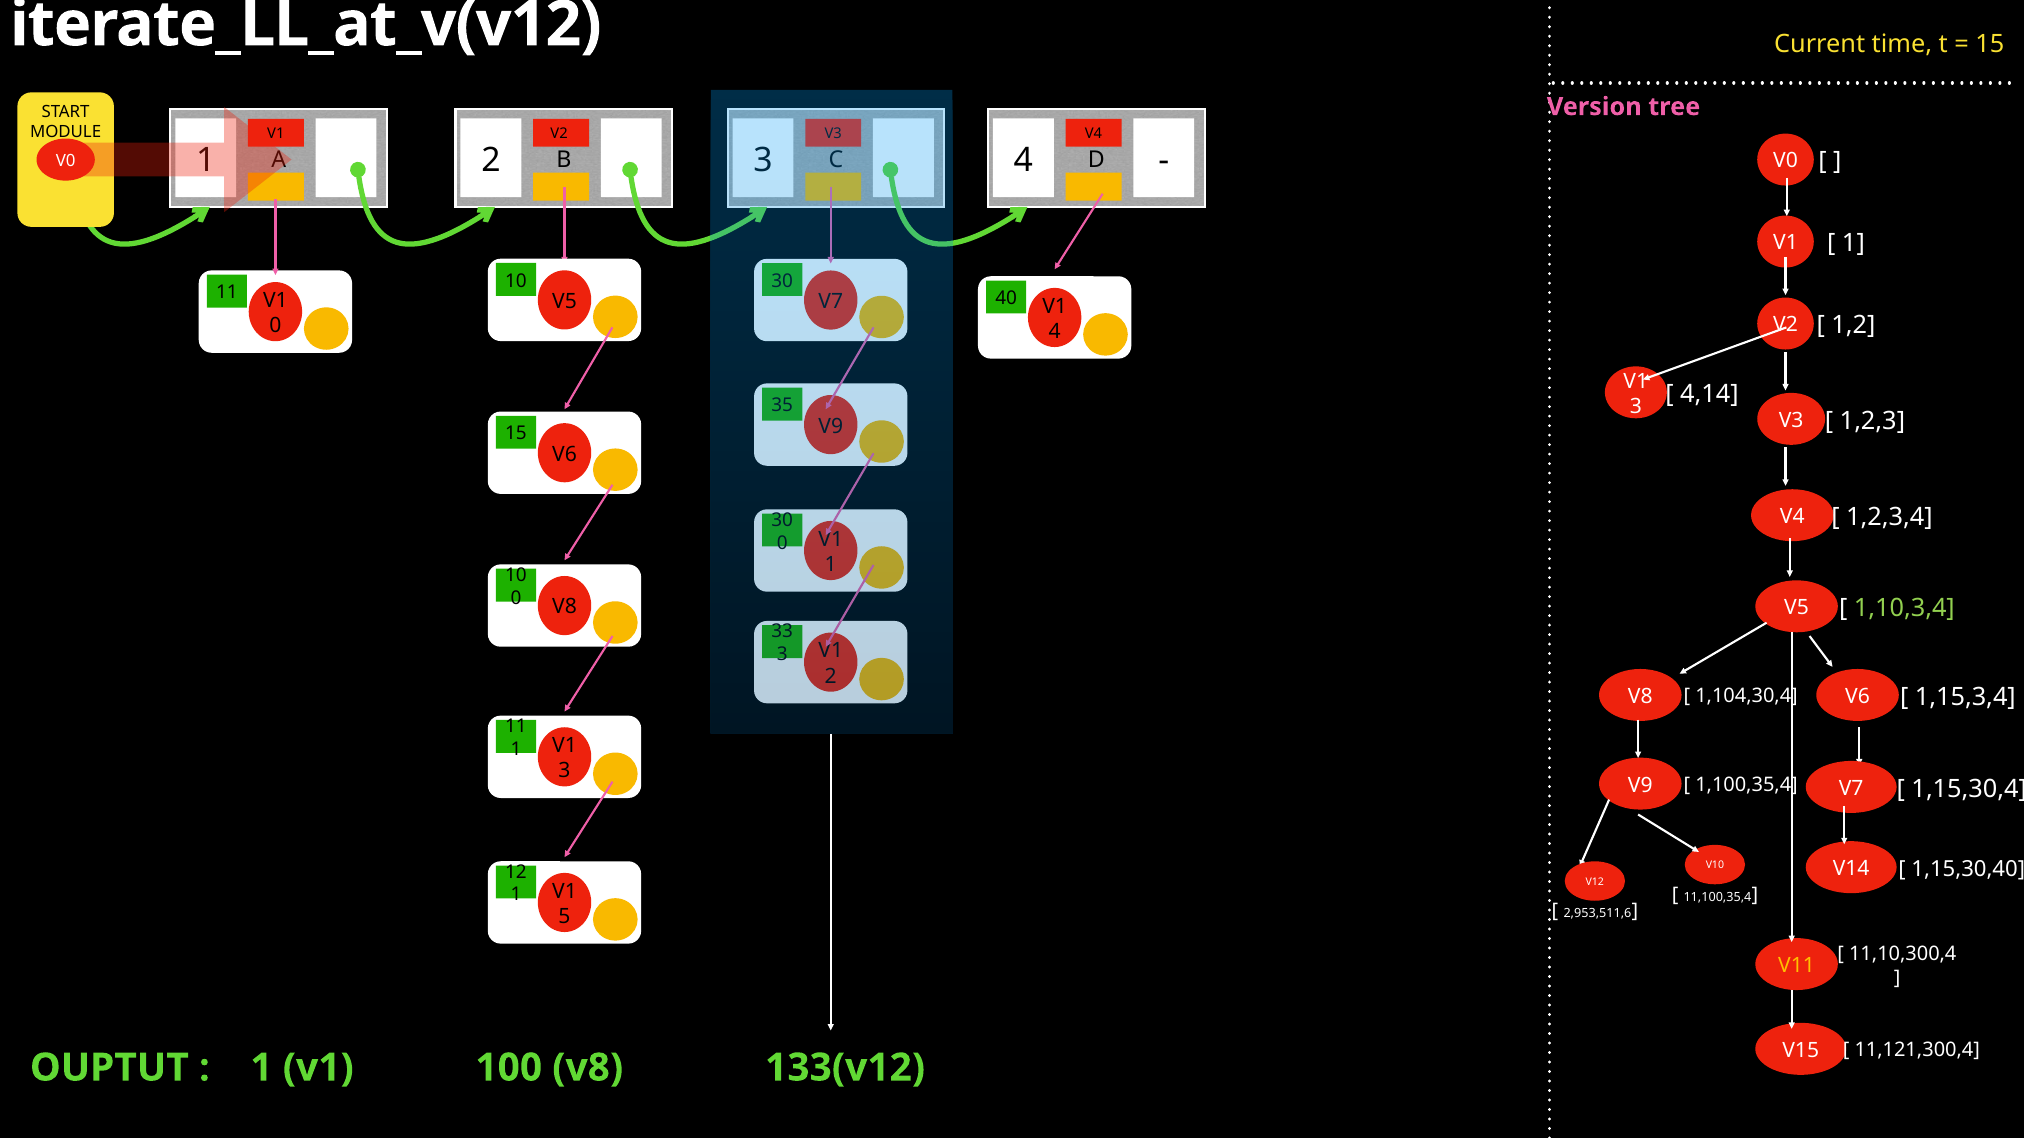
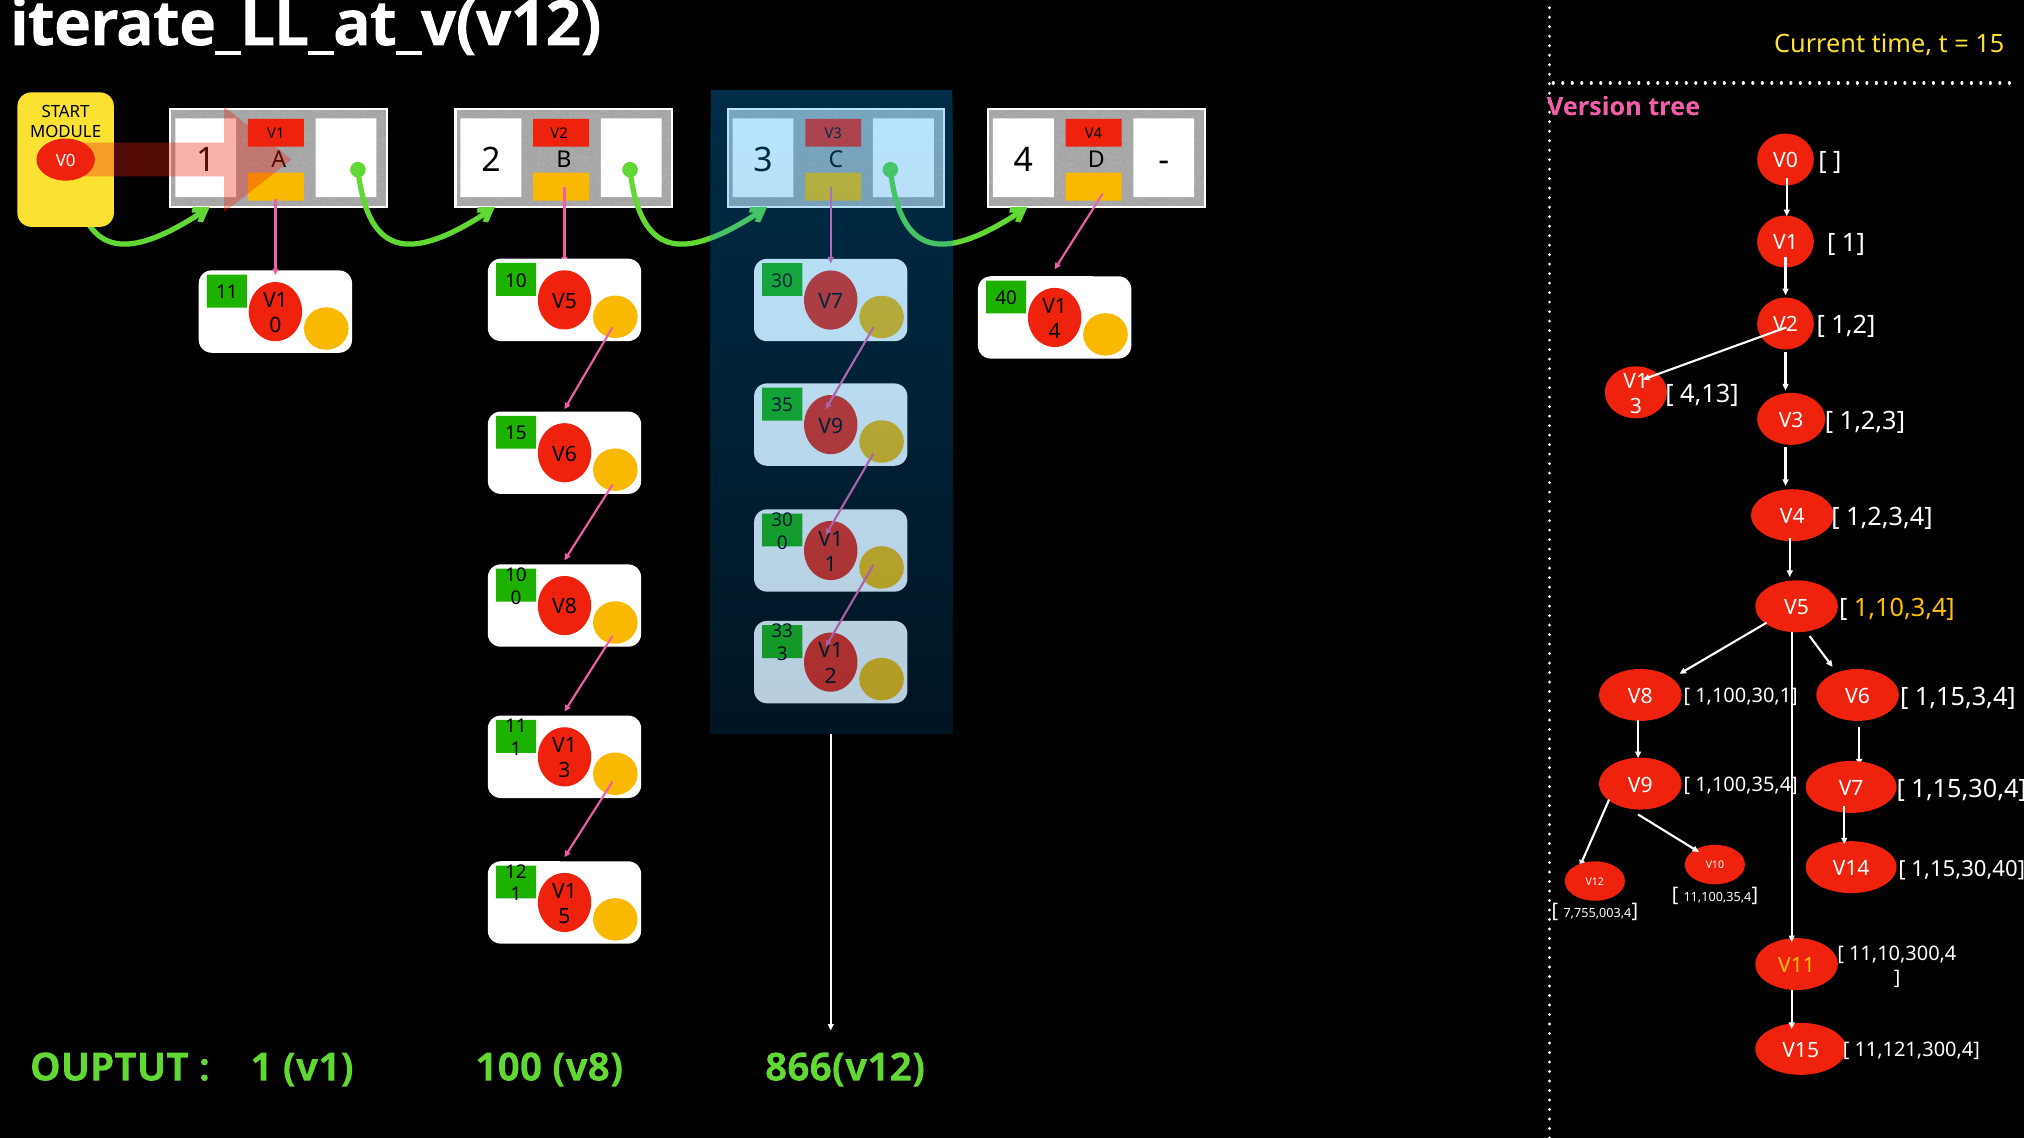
4,14: 4,14 -> 4,13
1,10,3,4 colour: light green -> yellow
1,104,30,4: 1,104,30,4 -> 1,100,30,1
2,953,511,6: 2,953,511,6 -> 7,755,003,4
133(v12: 133(v12 -> 866(v12
